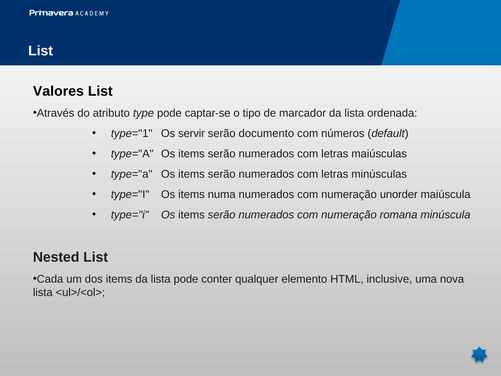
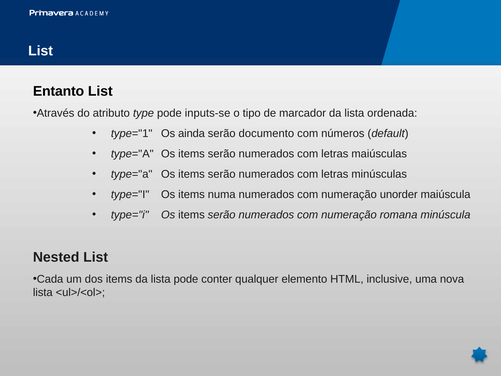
Valores: Valores -> Entanto
captar-se: captar-se -> inputs-se
servir: servir -> ainda
